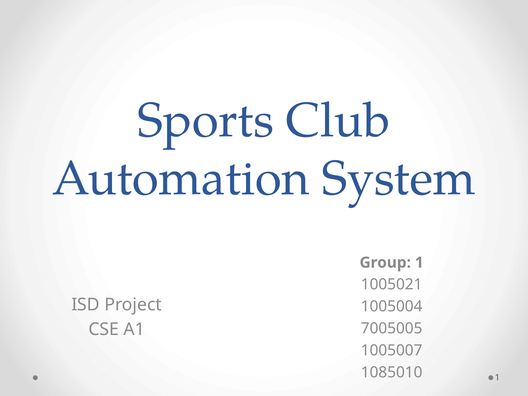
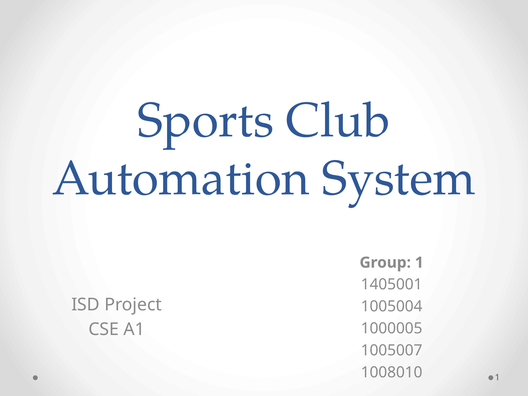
1005021: 1005021 -> 1405001
7005005: 7005005 -> 1000005
1085010: 1085010 -> 1008010
